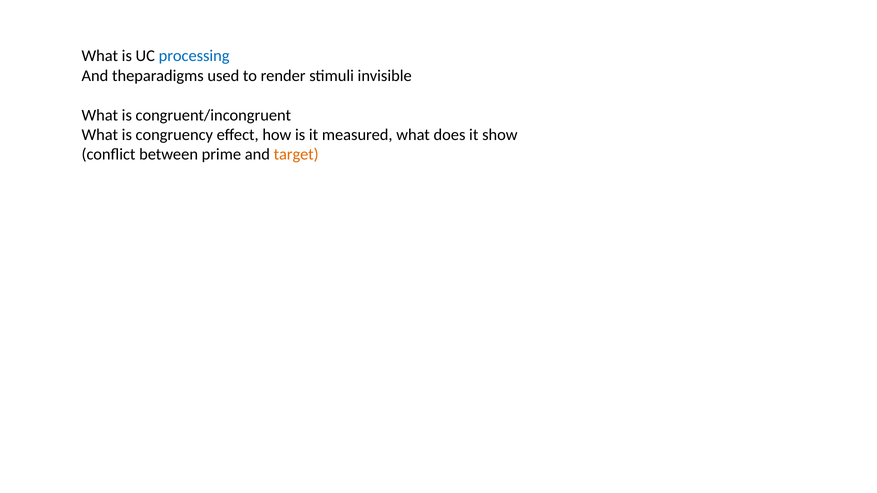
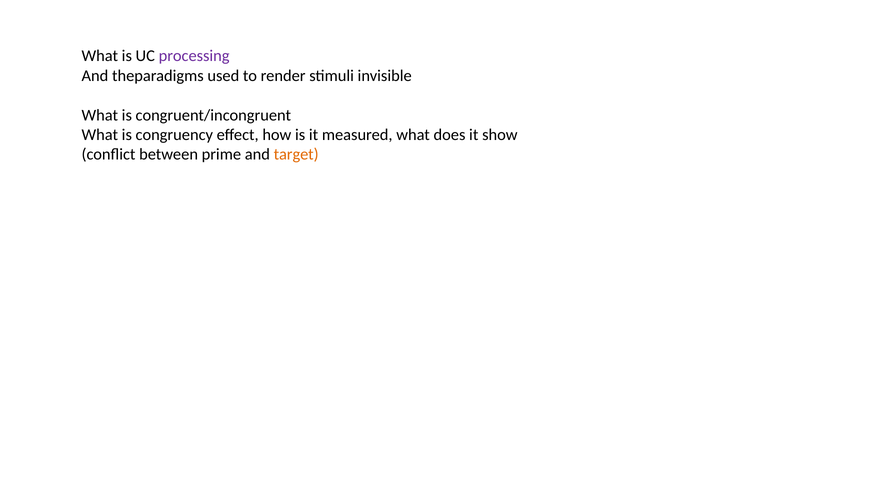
processing colour: blue -> purple
